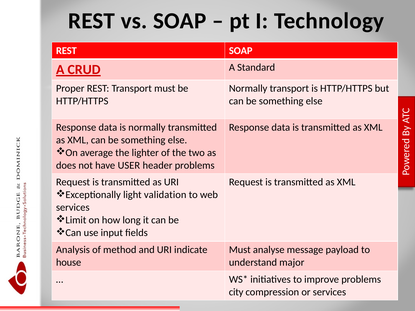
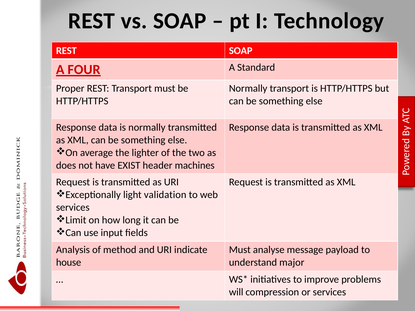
CRUD: CRUD -> FOUR
USER: USER -> EXIST
header problems: problems -> machines
city: city -> will
